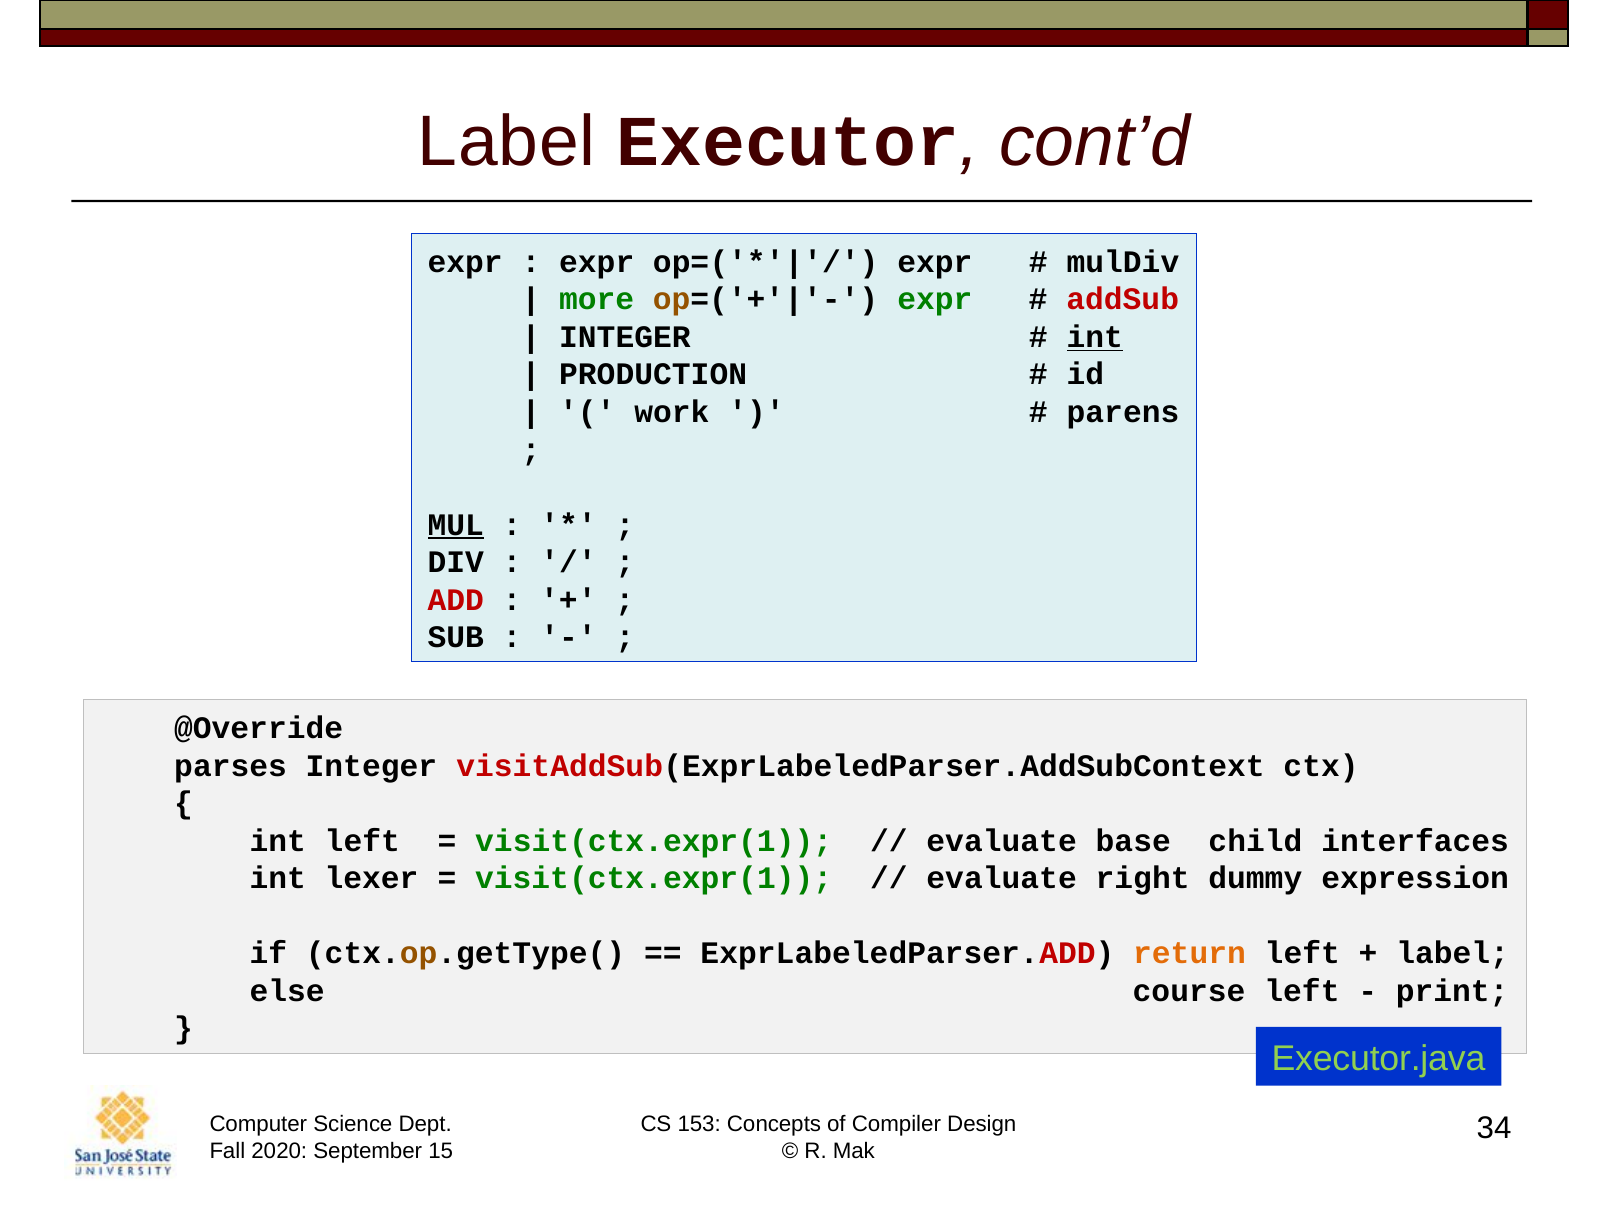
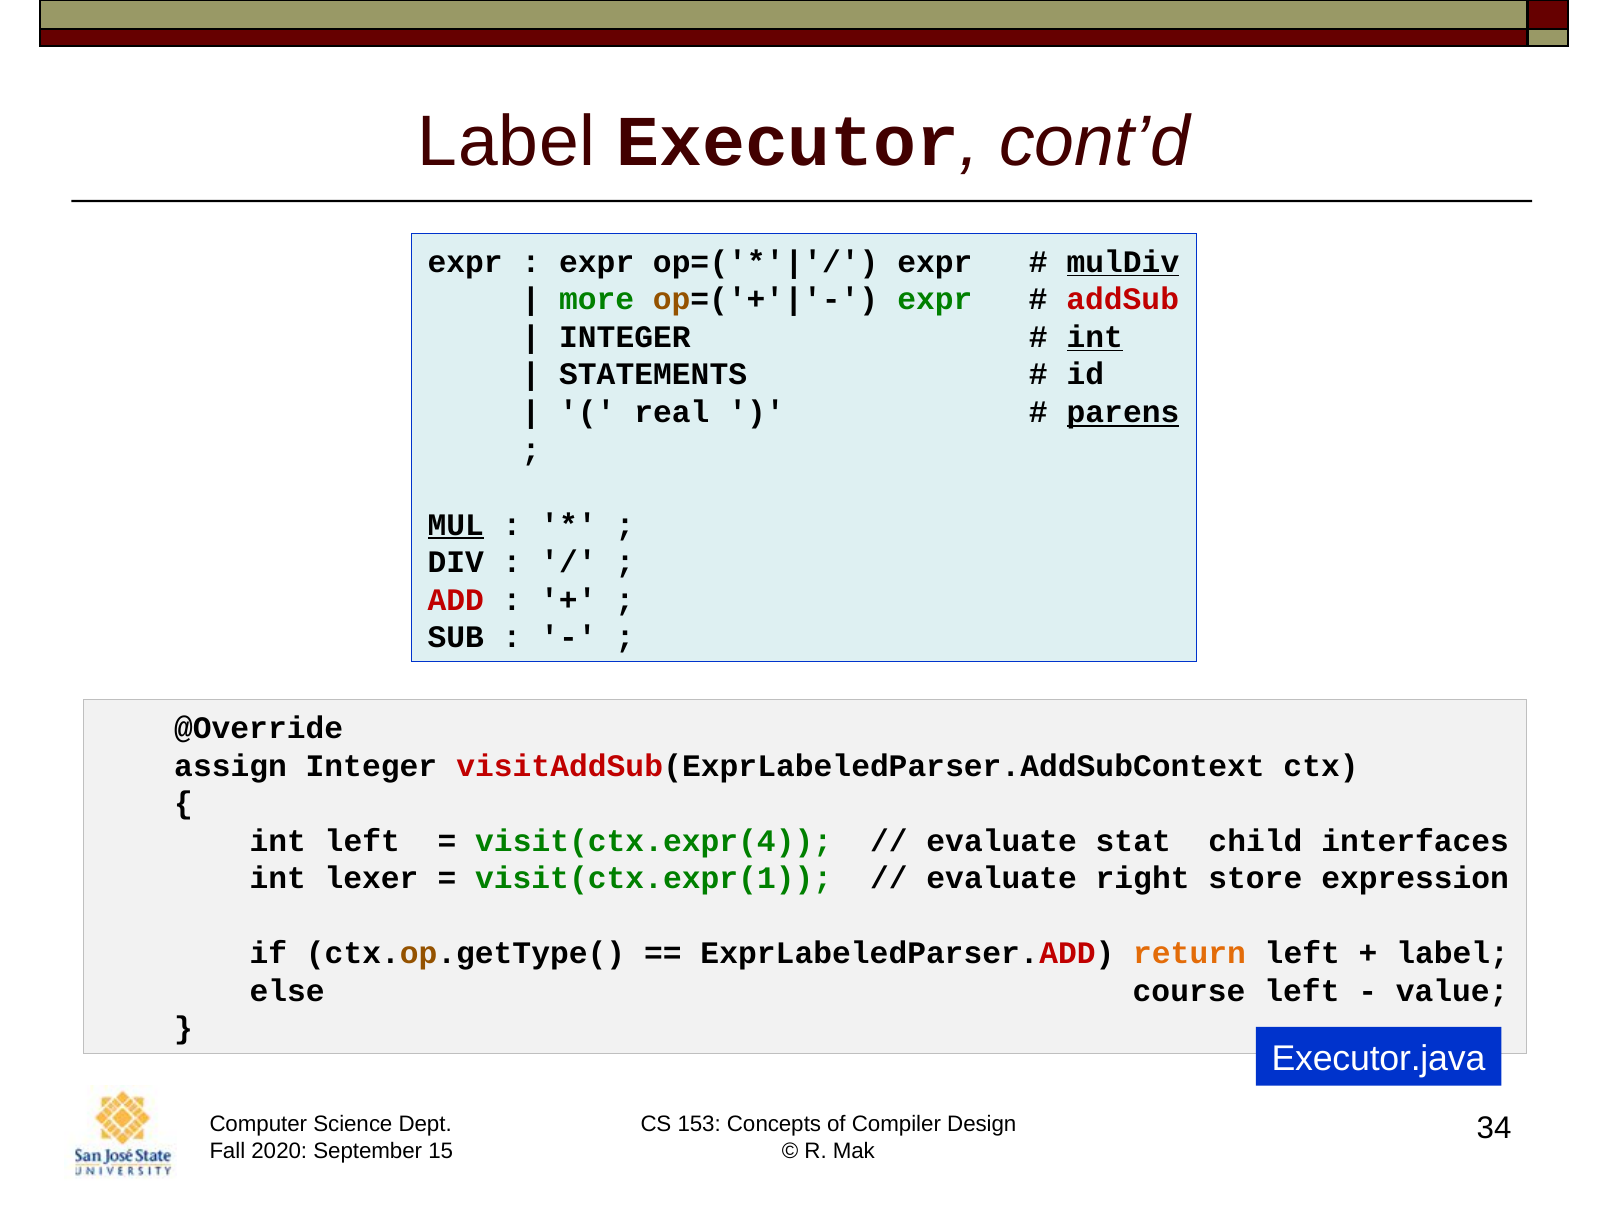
mulDiv underline: none -> present
PRODUCTION: PRODUCTION -> STATEMENTS
work: work -> real
parens underline: none -> present
parses: parses -> assign
visit(ctx.expr(1 at (654, 841): visit(ctx.expr(1 -> visit(ctx.expr(4
base: base -> stat
dummy: dummy -> store
print: print -> value
Executor.java colour: light green -> white
